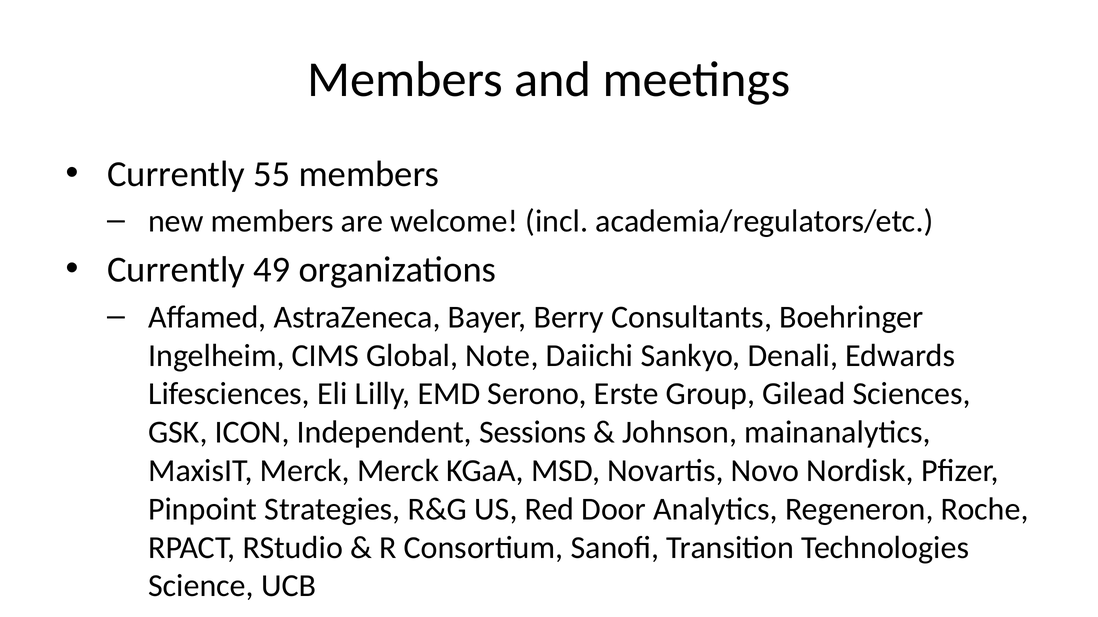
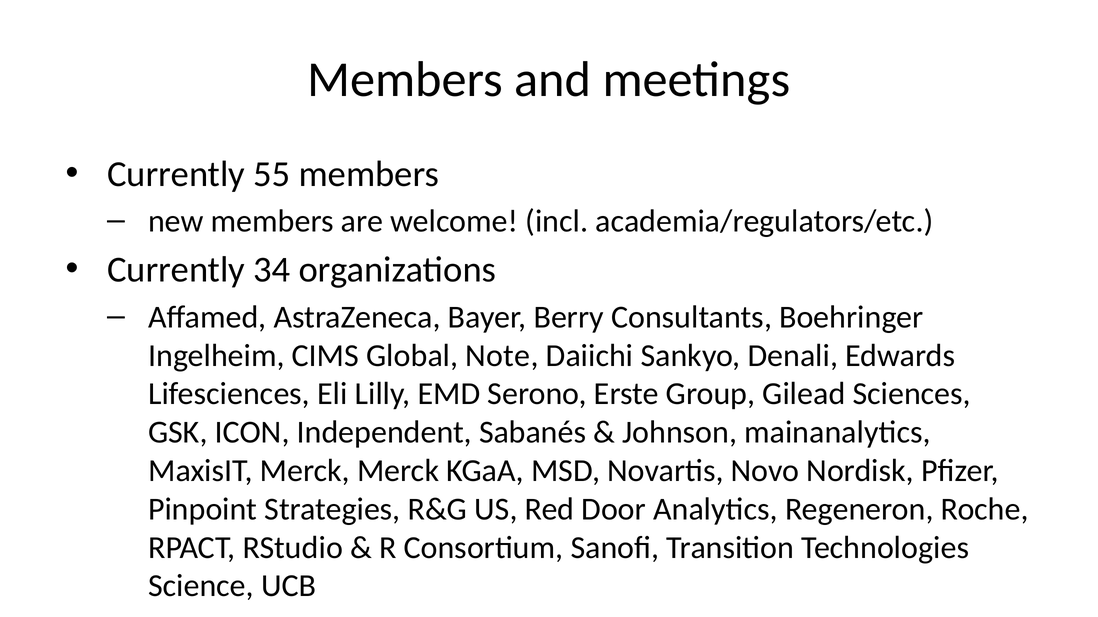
49: 49 -> 34
Sessions: Sessions -> Sabanés
